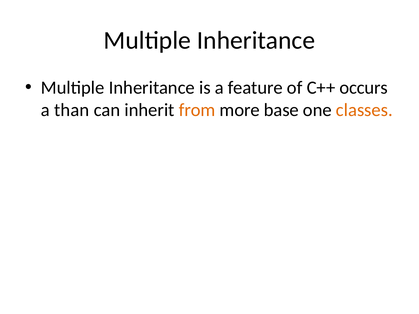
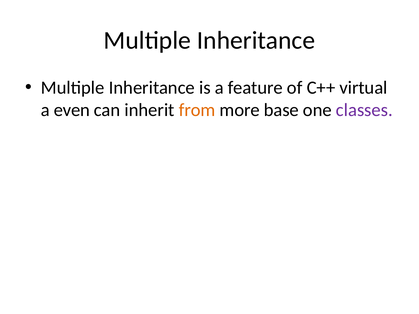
occurs: occurs -> virtual
than: than -> even
classes colour: orange -> purple
